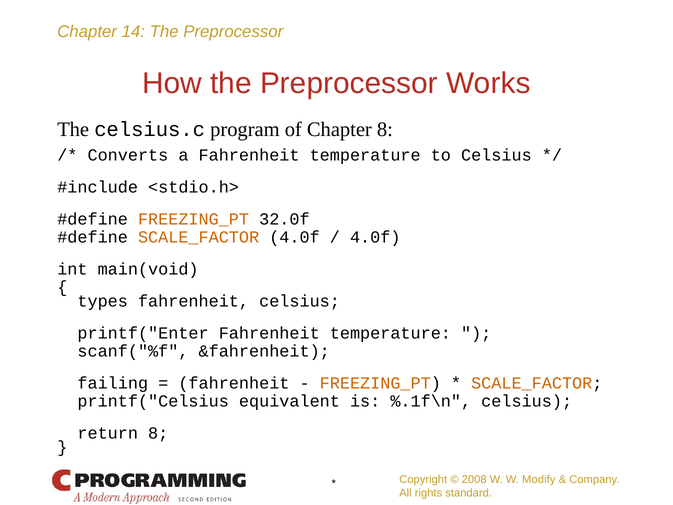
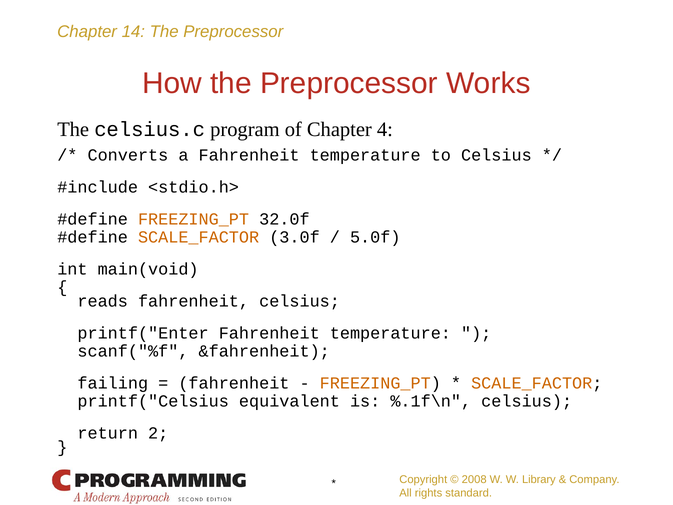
Chapter 8: 8 -> 4
SCALE_FACTOR 4.0f: 4.0f -> 3.0f
4.0f at (375, 237): 4.0f -> 5.0f
types: types -> reads
return 8: 8 -> 2
Modify: Modify -> Library
